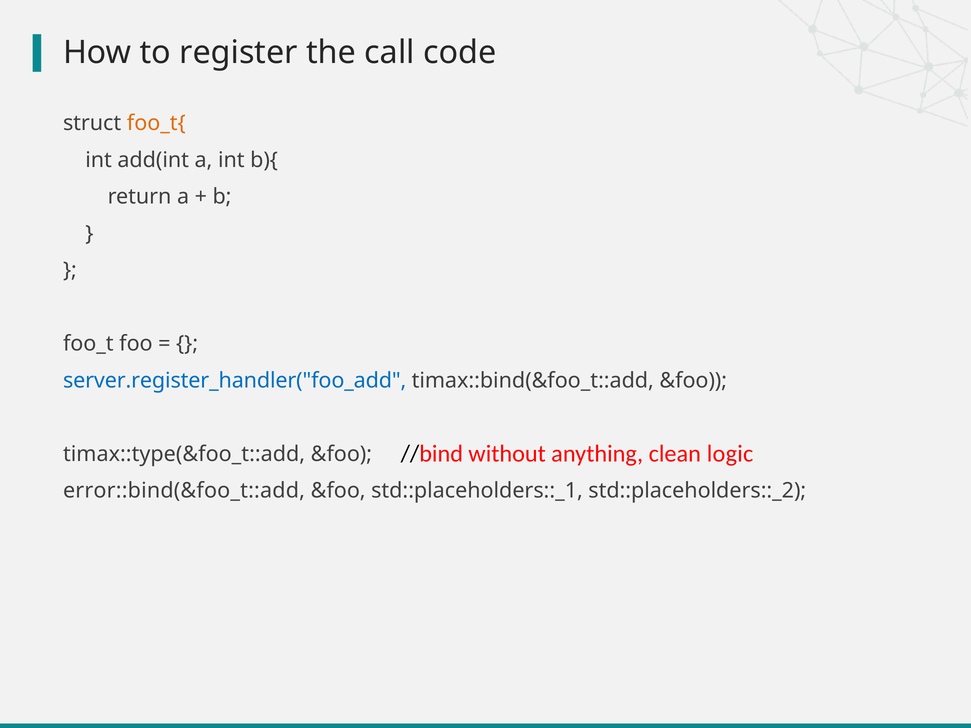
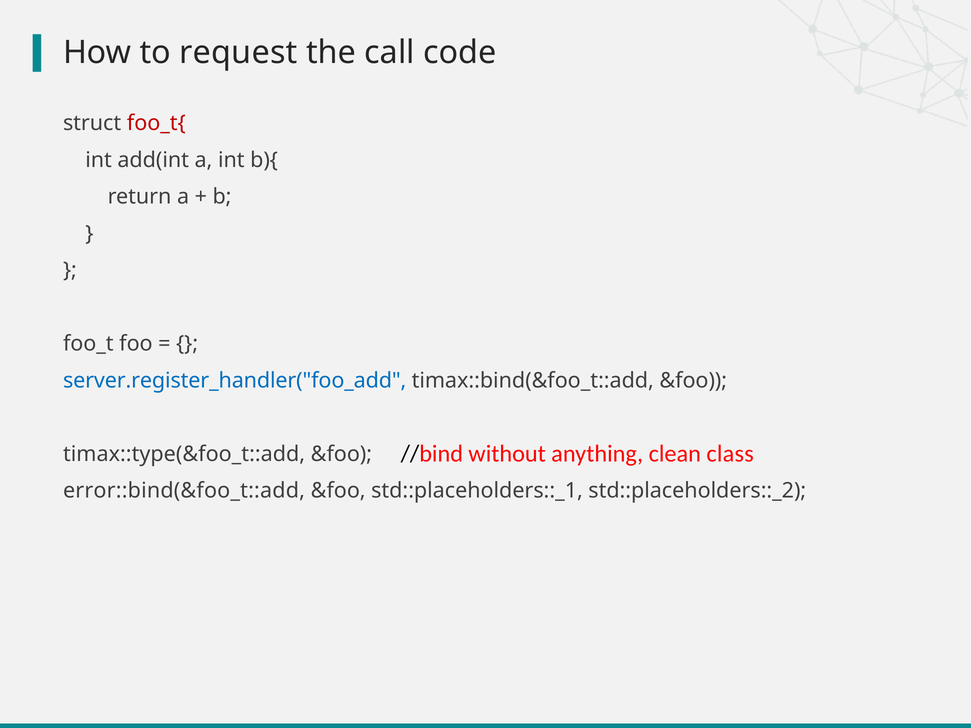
register: register -> request
foo_t{ colour: orange -> red
logic: logic -> class
